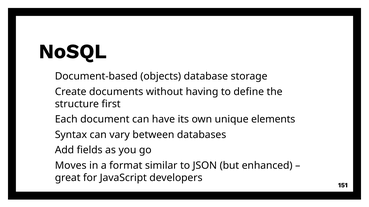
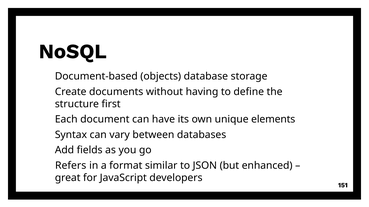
Moves: Moves -> Refers
